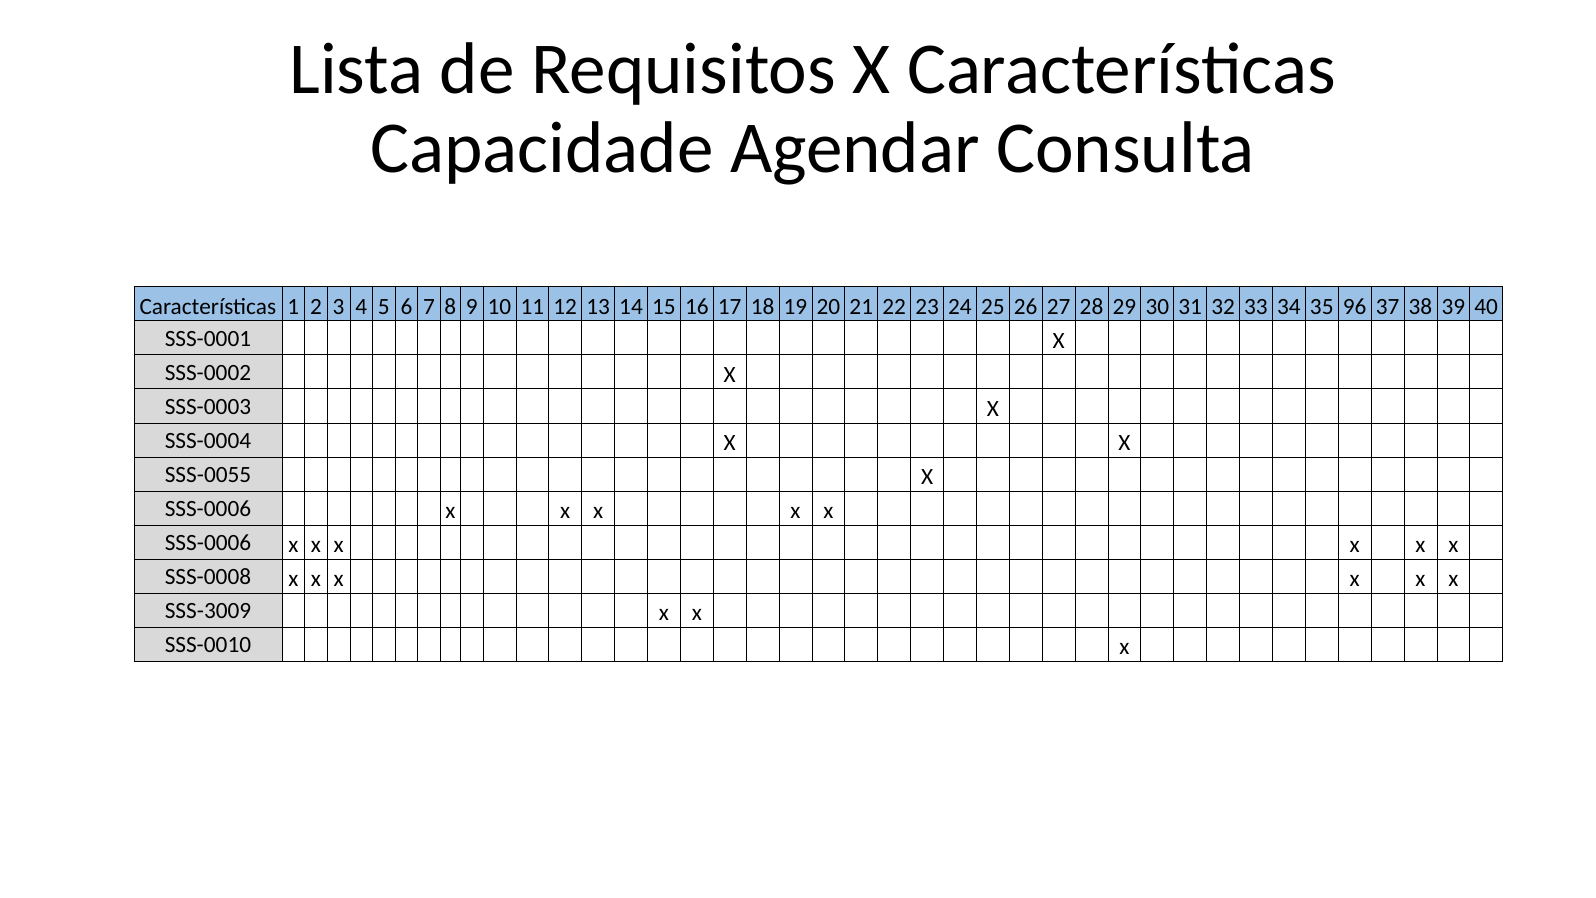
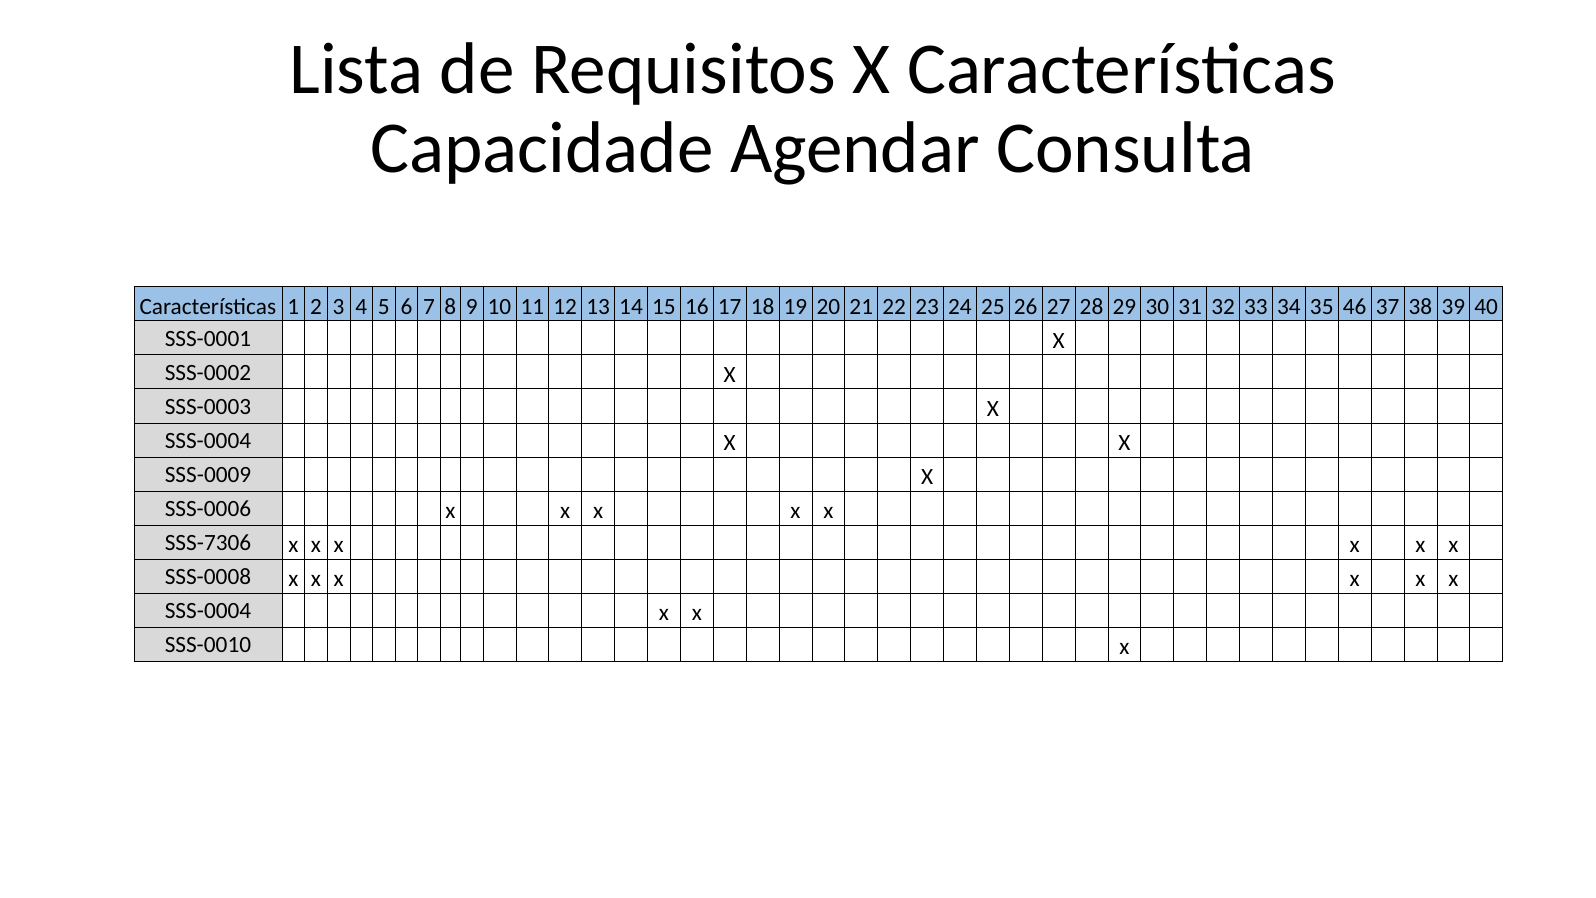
96: 96 -> 46
SSS-0055: SSS-0055 -> SSS-0009
SSS-0006 at (208, 543): SSS-0006 -> SSS-7306
SSS-3009 at (208, 611): SSS-3009 -> SSS-0004
